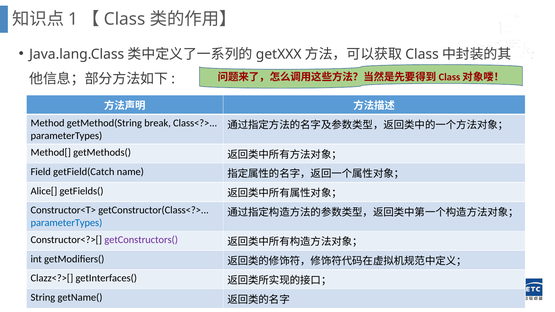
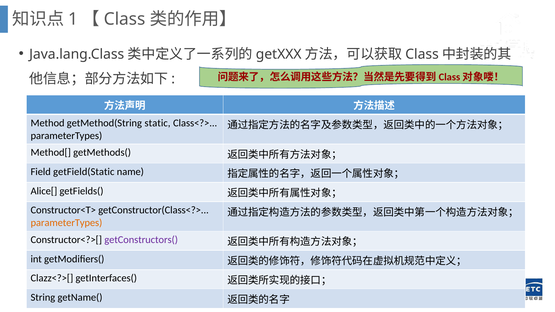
break: break -> static
getField(Catch: getField(Catch -> getField(Static
parameterTypes at (66, 223) colour: blue -> orange
